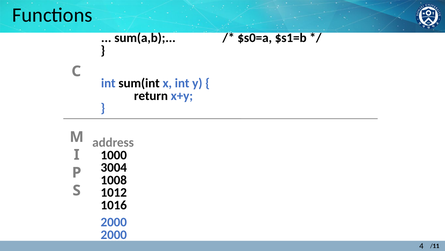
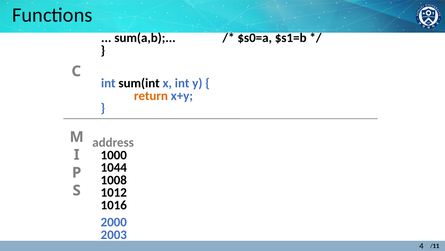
return colour: black -> orange
3004: 3004 -> 1044
2000 at (114, 234): 2000 -> 2003
